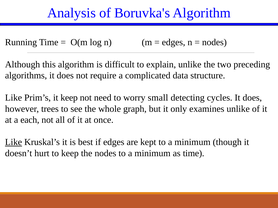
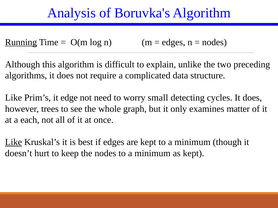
Running underline: none -> present
it keep: keep -> edge
examines unlike: unlike -> matter
as time: time -> kept
